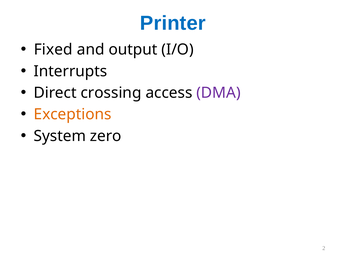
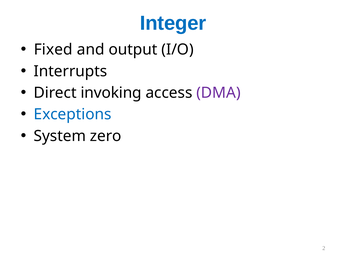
Printer: Printer -> Integer
crossing: crossing -> invoking
Exceptions colour: orange -> blue
